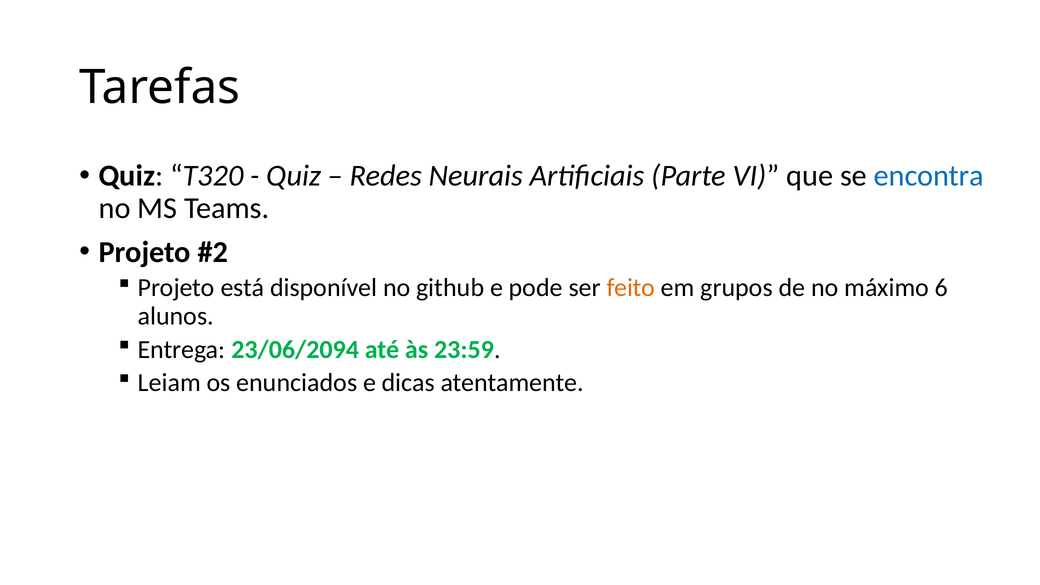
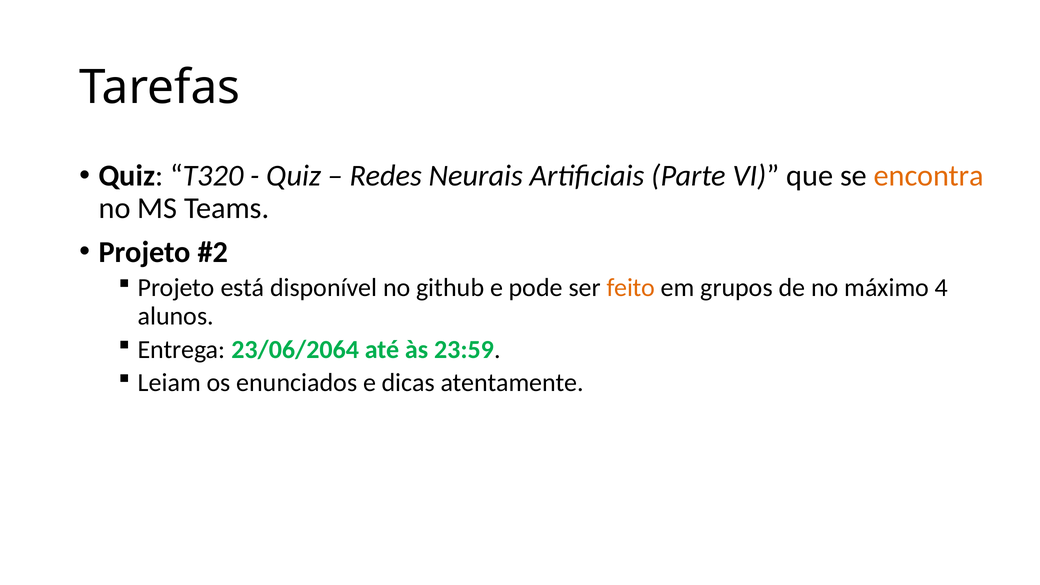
encontra colour: blue -> orange
6: 6 -> 4
23/06/2094: 23/06/2094 -> 23/06/2064
